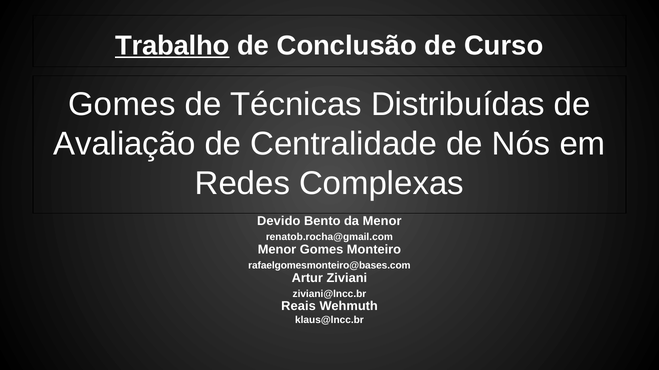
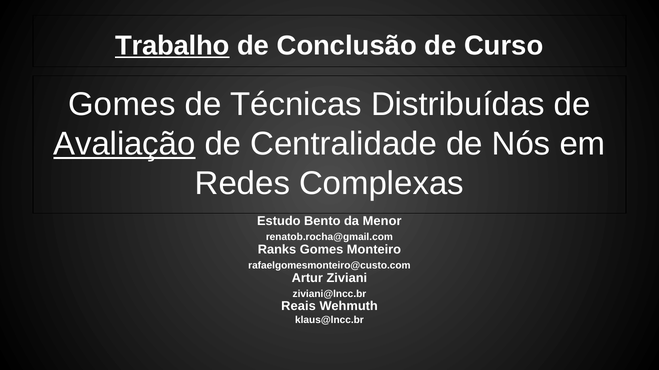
Avaliação underline: none -> present
Devido: Devido -> Estudo
Menor at (277, 250): Menor -> Ranks
rafaelgomesmonteiro@bases.com: rafaelgomesmonteiro@bases.com -> rafaelgomesmonteiro@custo.com
